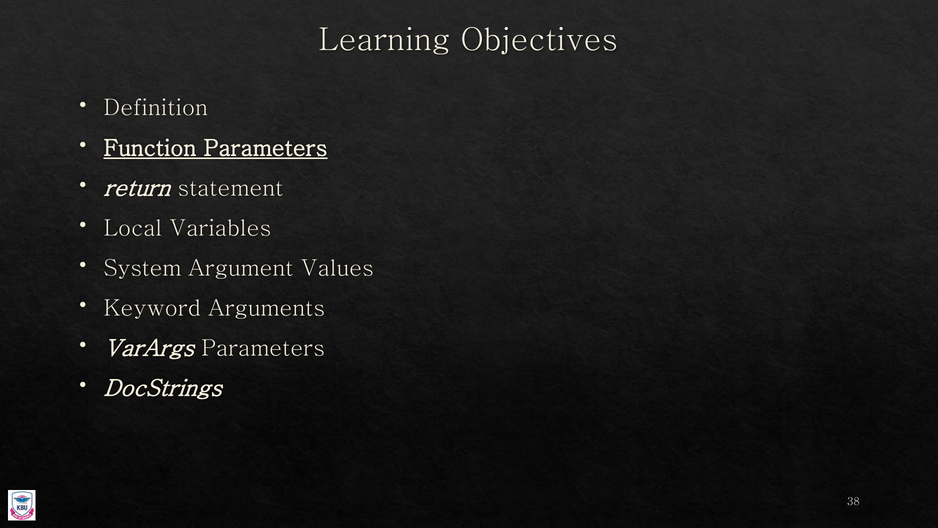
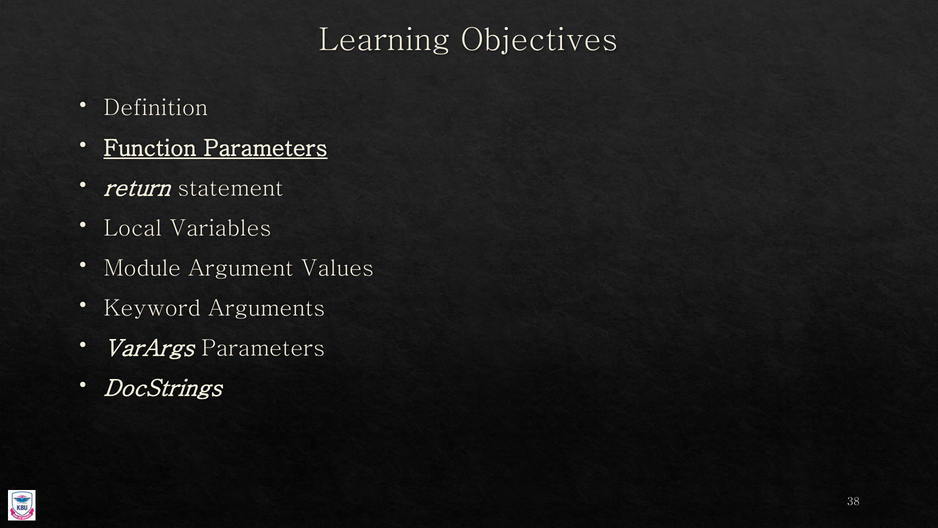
System: System -> Module
